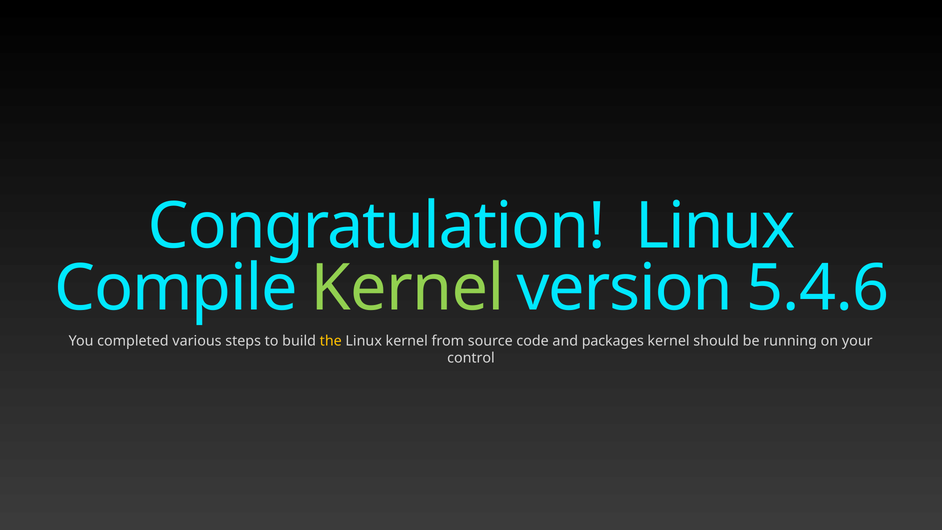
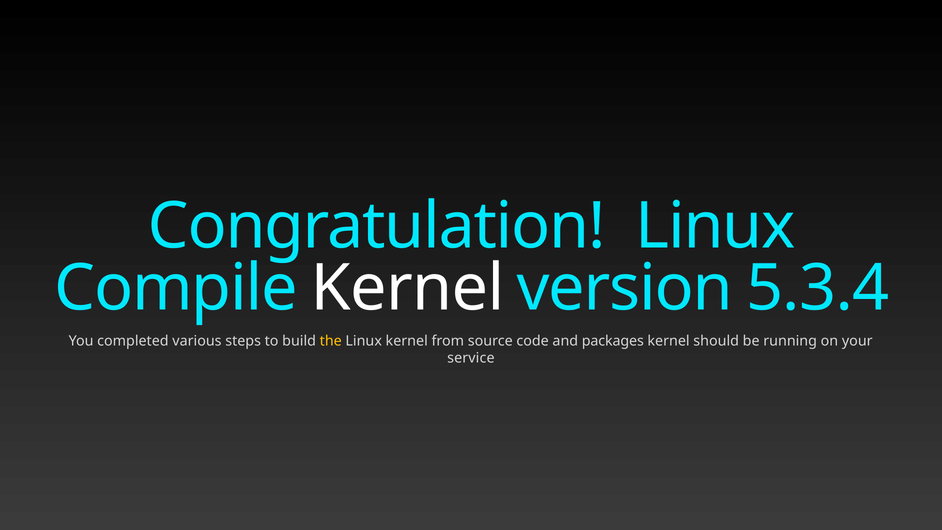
Kernel at (408, 288) colour: light green -> white
5.4.6: 5.4.6 -> 5.3.4
control: control -> service
